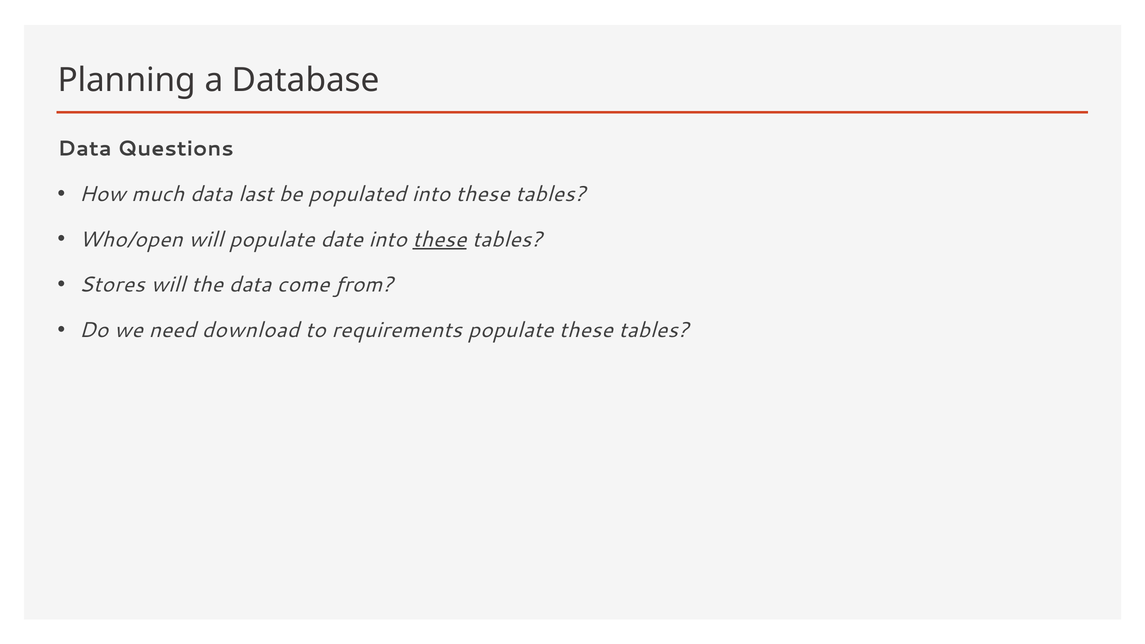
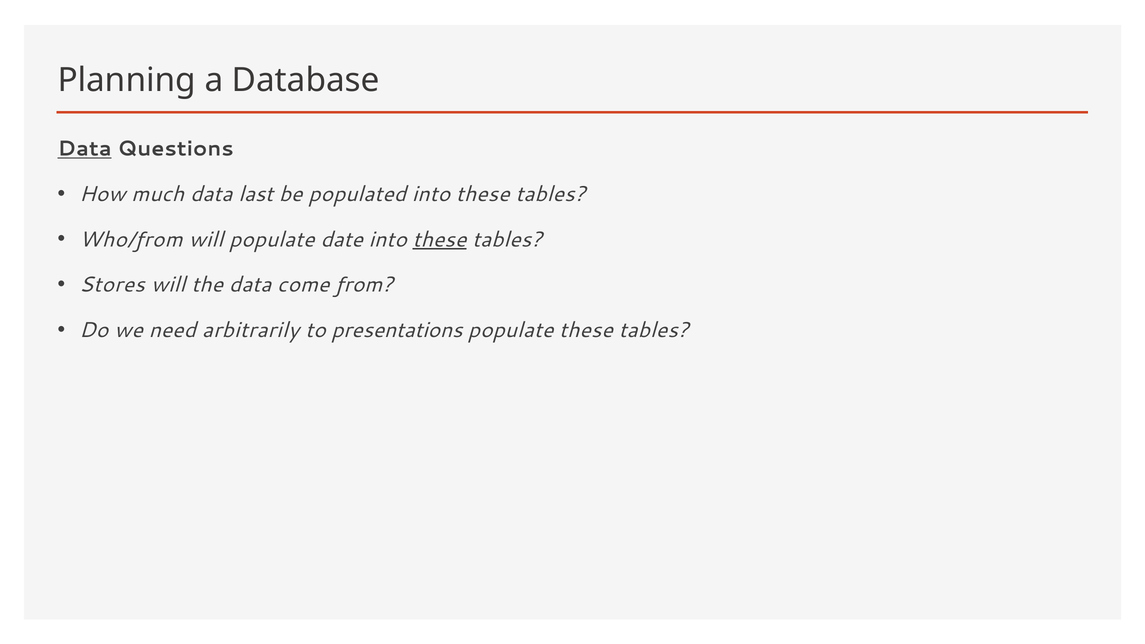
Data at (85, 149) underline: none -> present
Who/open: Who/open -> Who/from
download: download -> arbitrarily
requirements: requirements -> presentations
